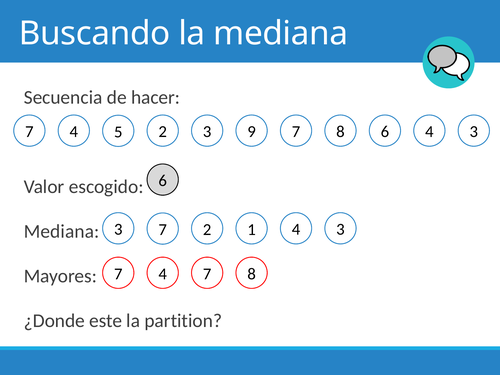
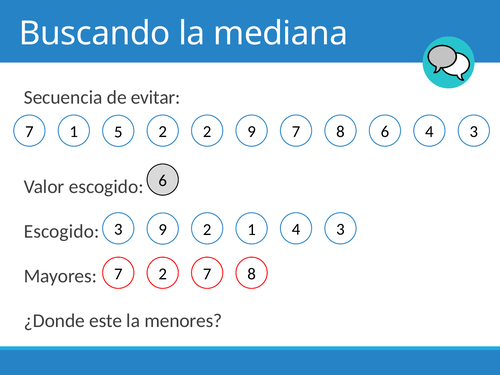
hacer: hacer -> evitar
4 at (74, 132): 4 -> 1
2 3: 3 -> 2
7 at (163, 230): 7 -> 9
Mediana at (62, 231): Mediana -> Escogido
4 at (163, 274): 4 -> 2
partition: partition -> menores
